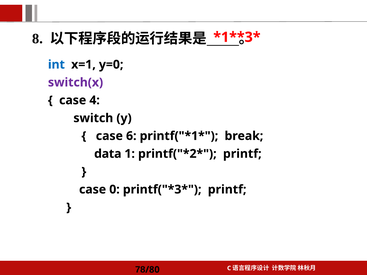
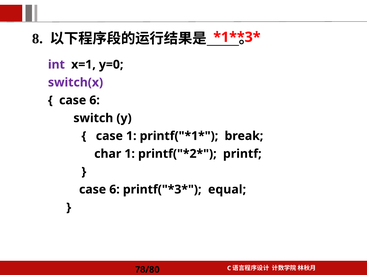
int colour: blue -> purple
4 at (95, 100): 4 -> 6
case 6: 6 -> 1
data: data -> char
0 at (114, 190): 0 -> 6
printf at (227, 190): printf -> equal
